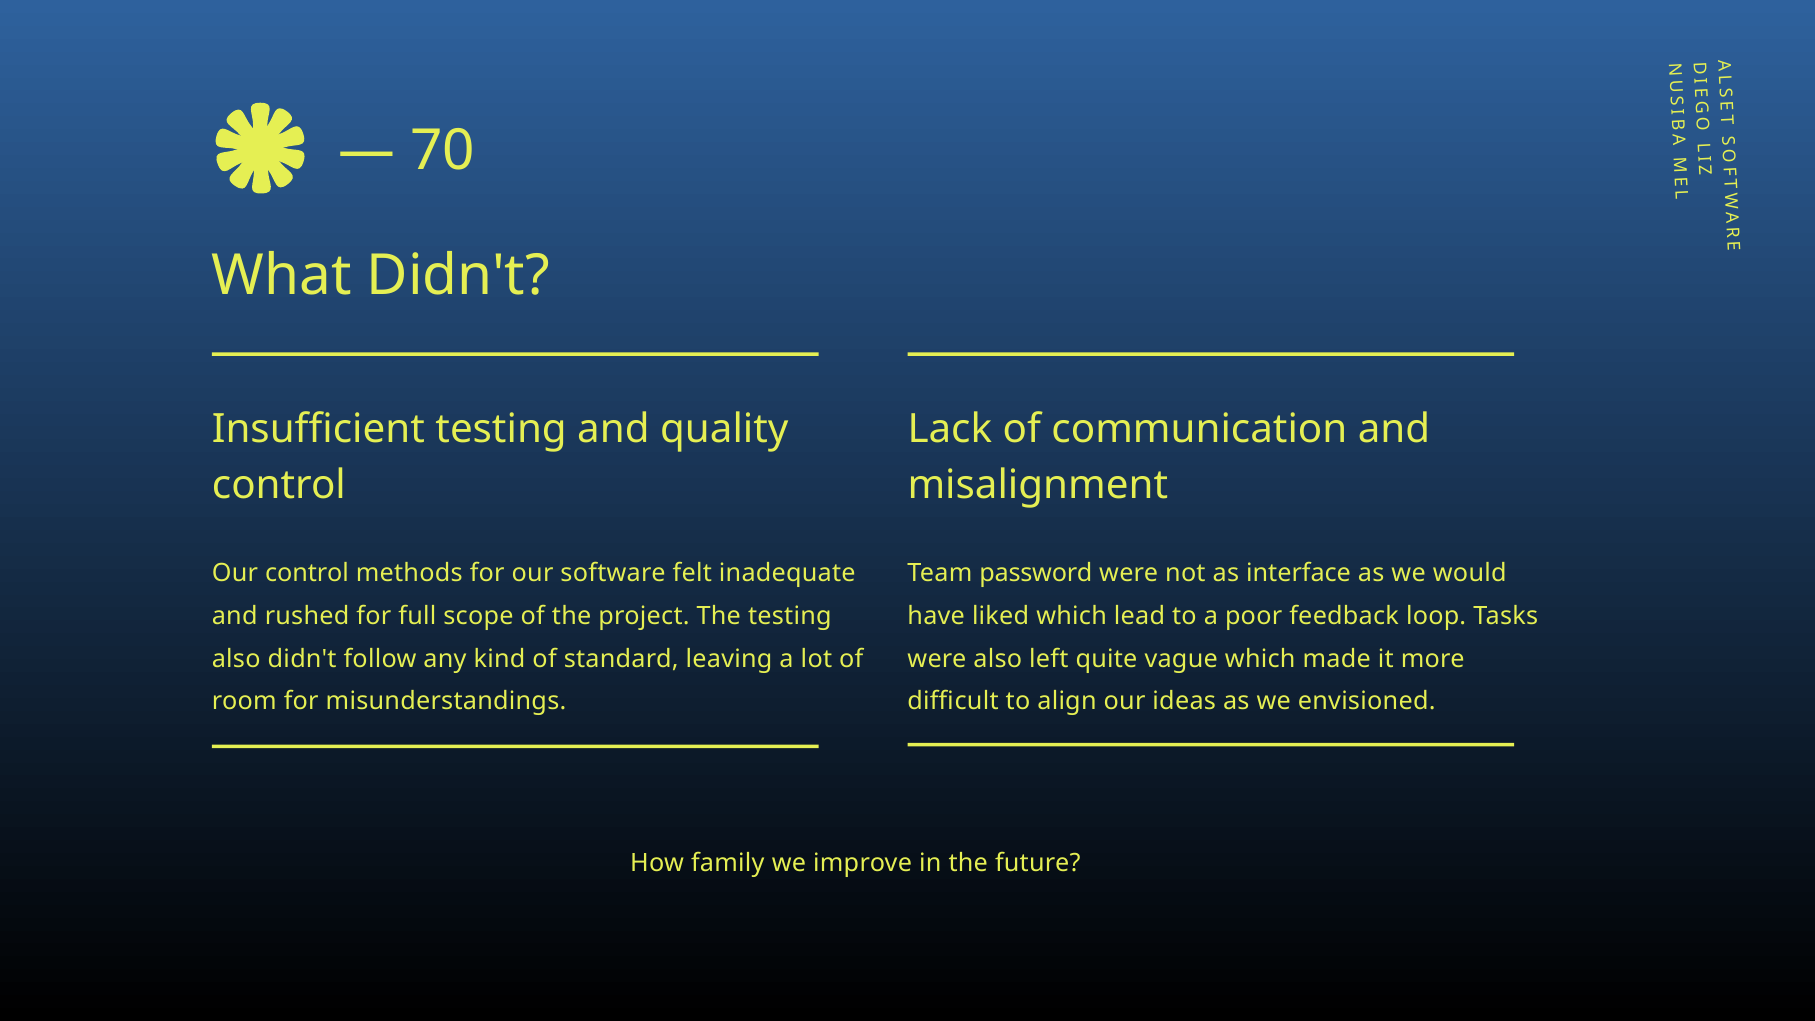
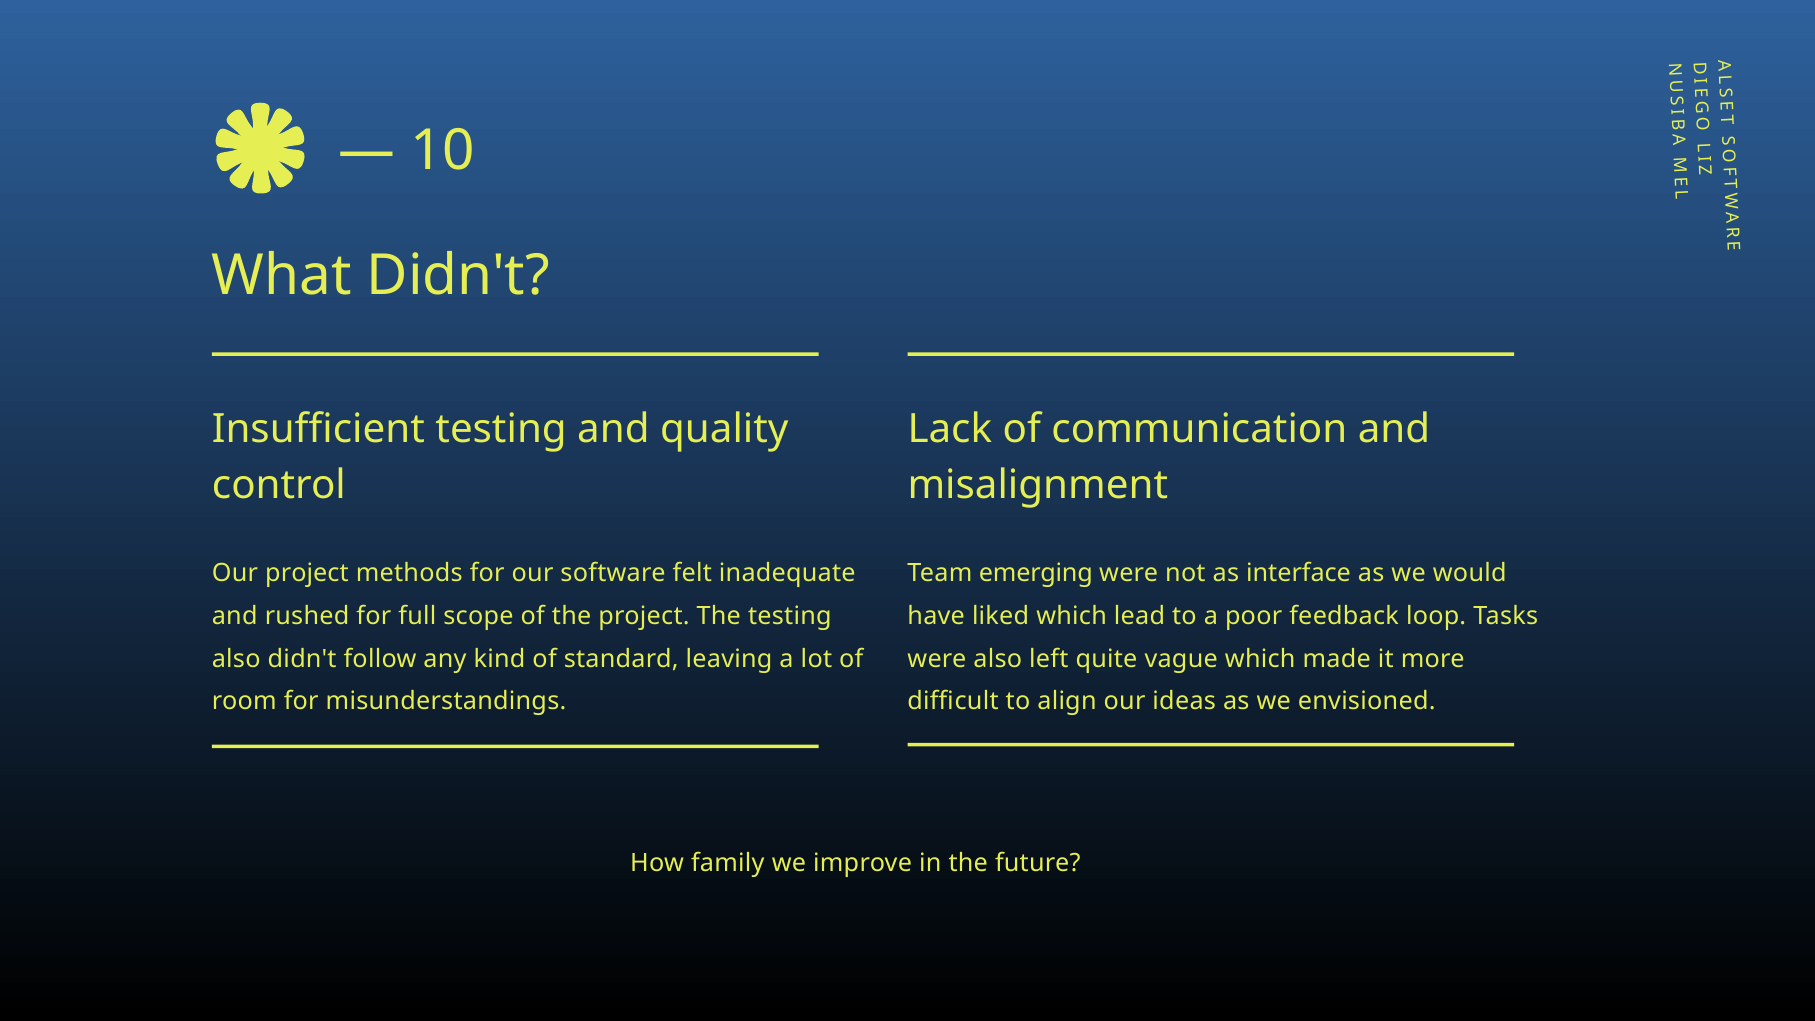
70: 70 -> 10
Our control: control -> project
password: password -> emerging
